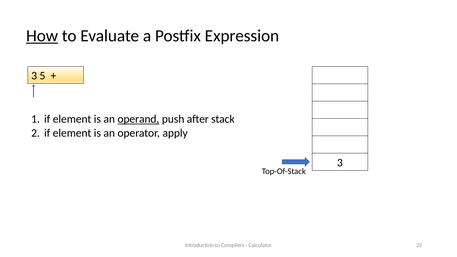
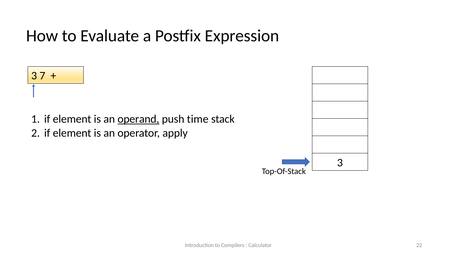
How underline: present -> none
5: 5 -> 7
after: after -> time
